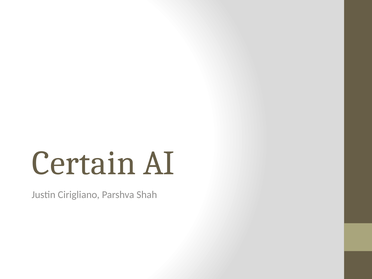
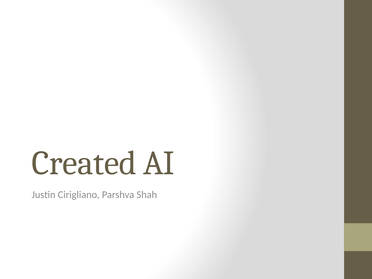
Certain: Certain -> Created
